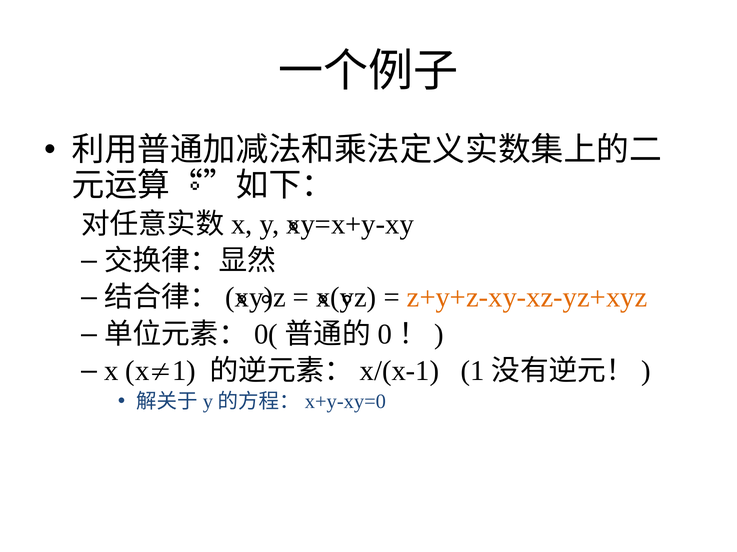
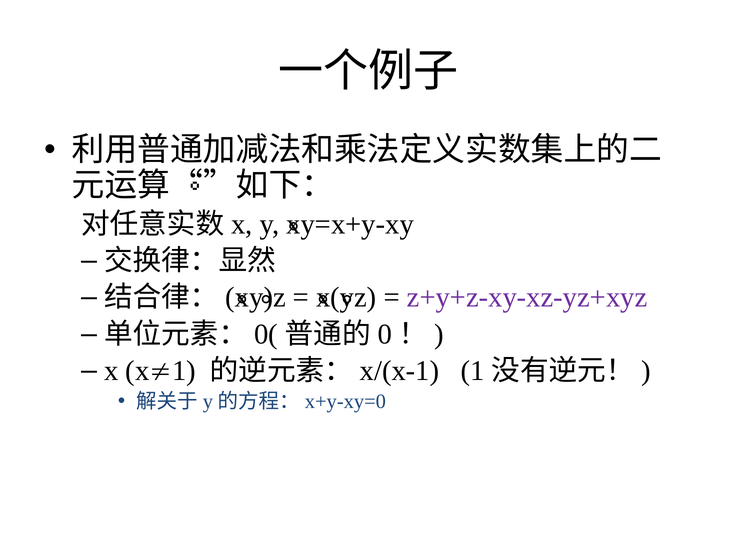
z+y+z-xy-xz-yz+xyz colour: orange -> purple
